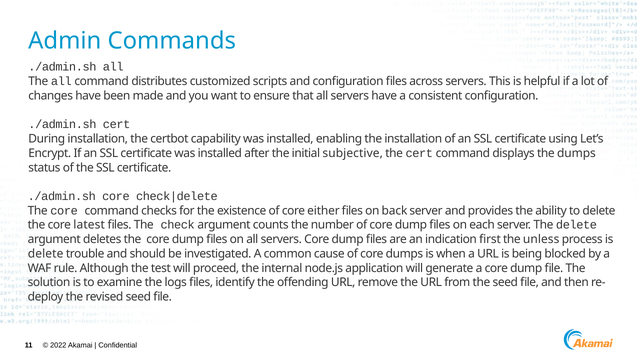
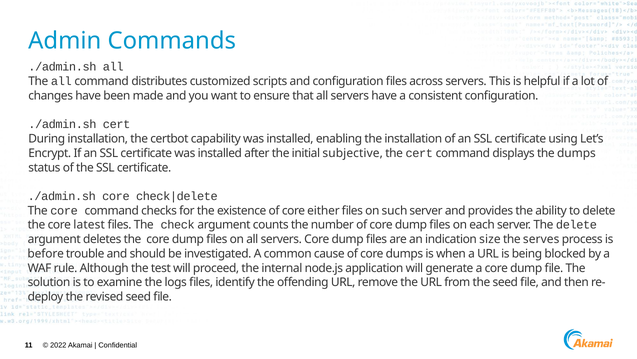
back: back -> such
first: first -> size
unless: unless -> serves
delete at (46, 253): delete -> before
